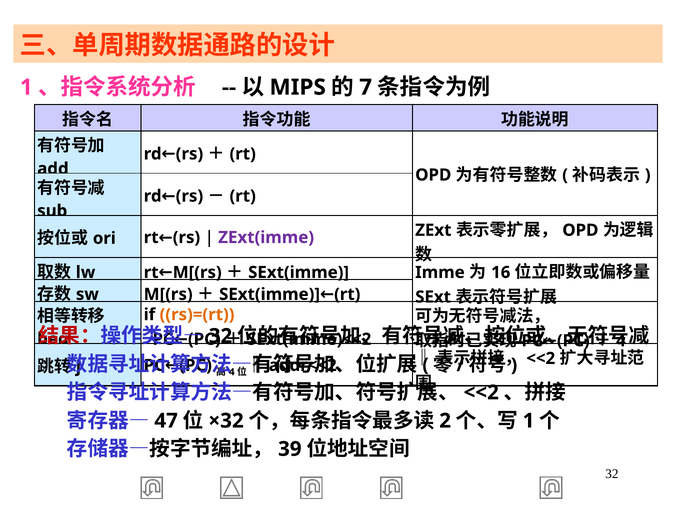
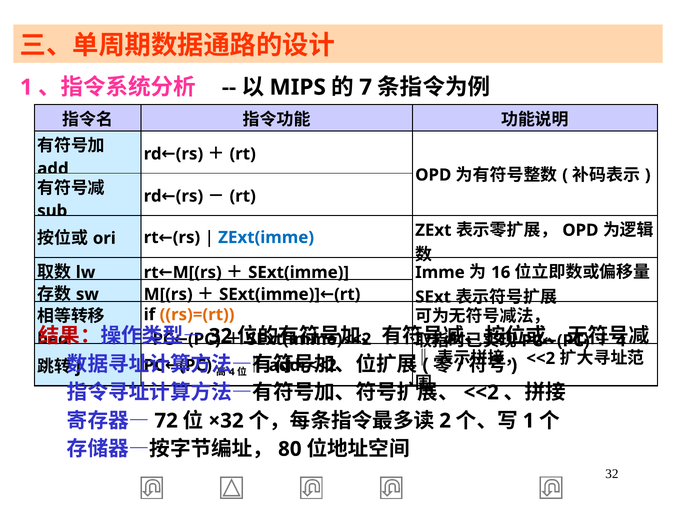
ZExt(imme colour: purple -> blue
47: 47 -> 72
39: 39 -> 80
